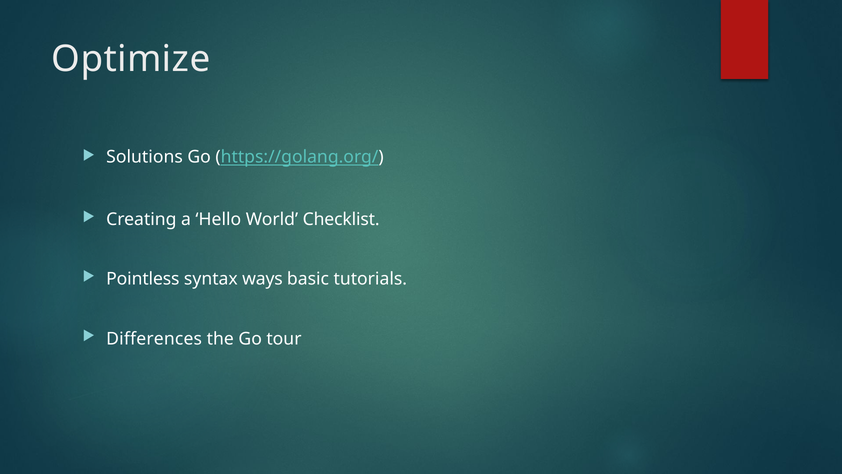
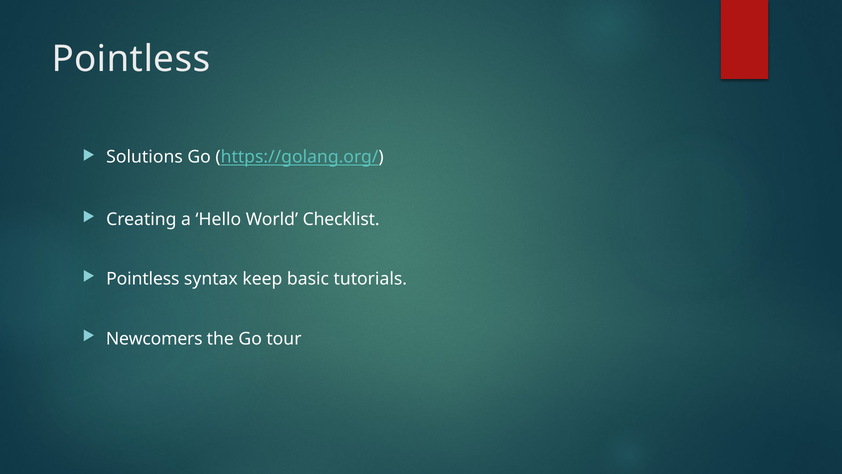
Optimize at (131, 59): Optimize -> Pointless
ways: ways -> keep
Differences: Differences -> Newcomers
